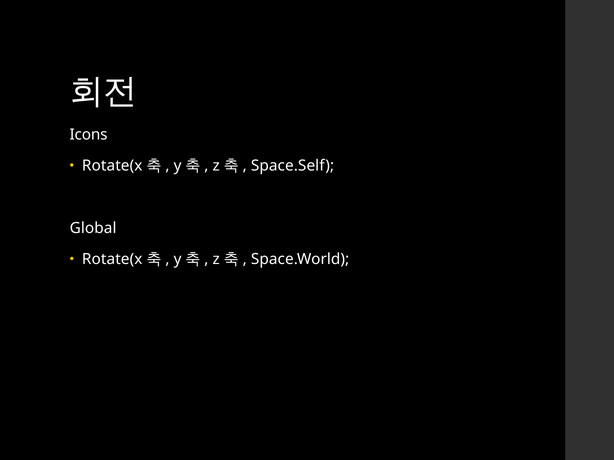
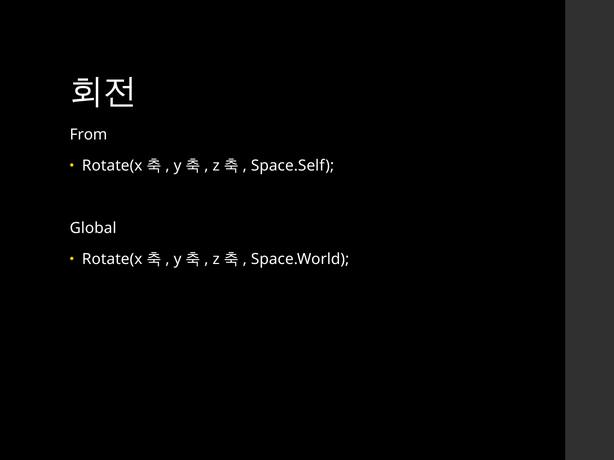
Icons: Icons -> From
